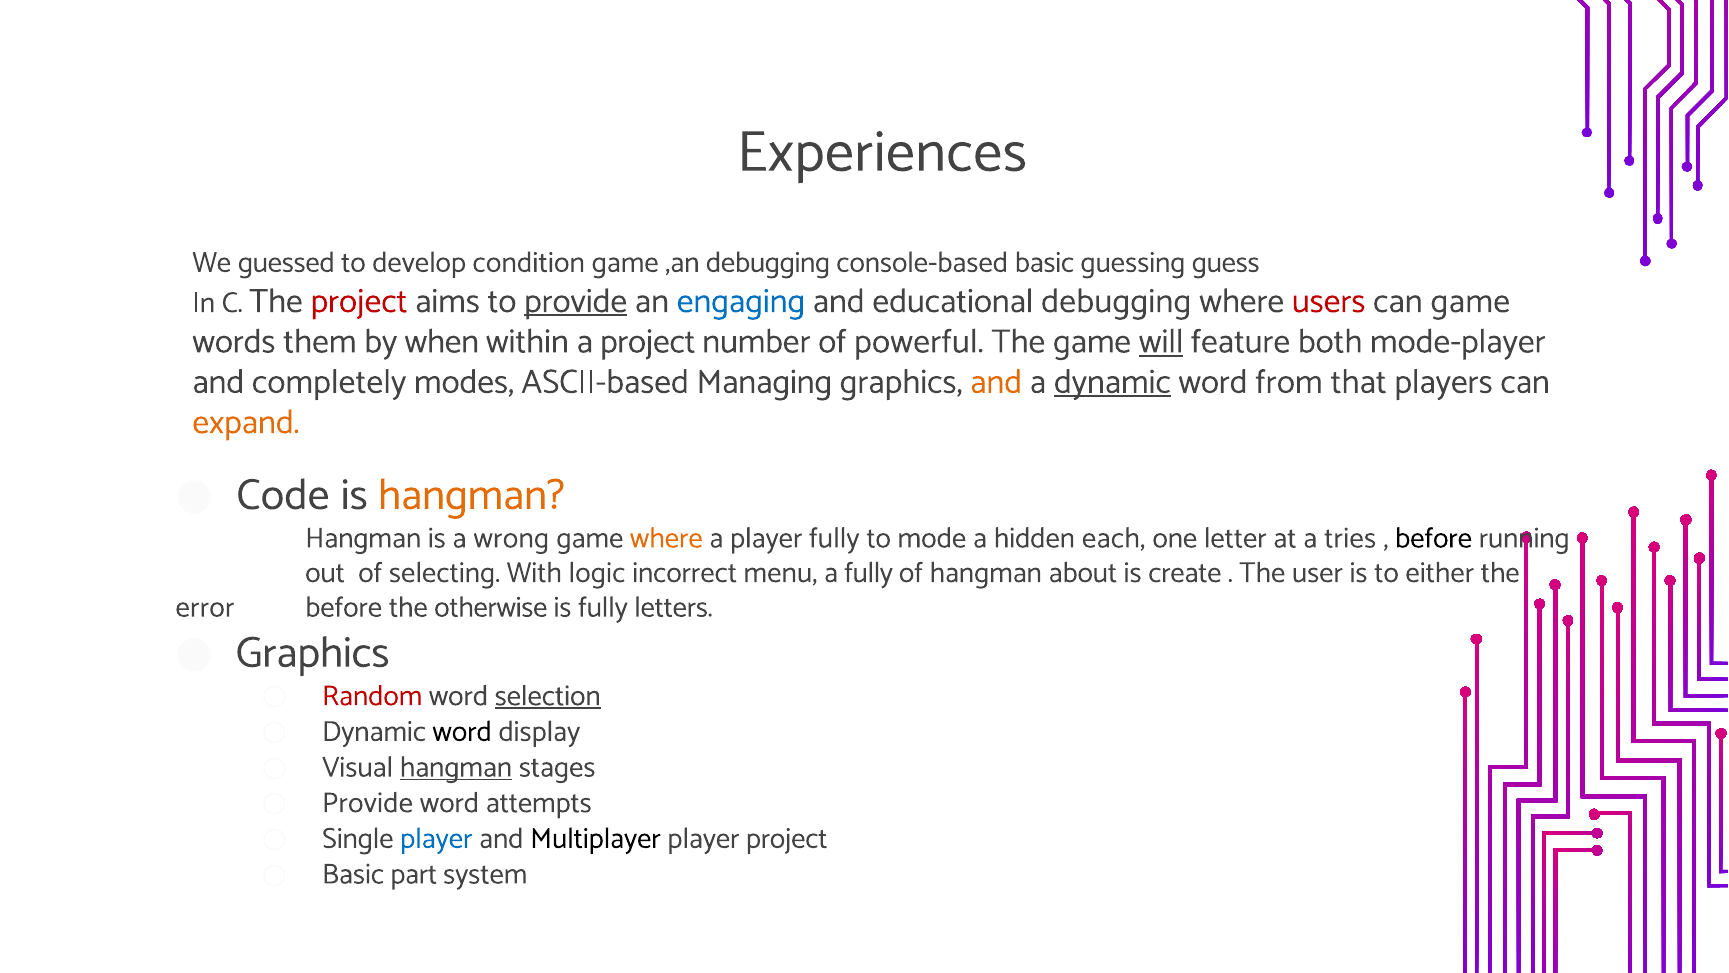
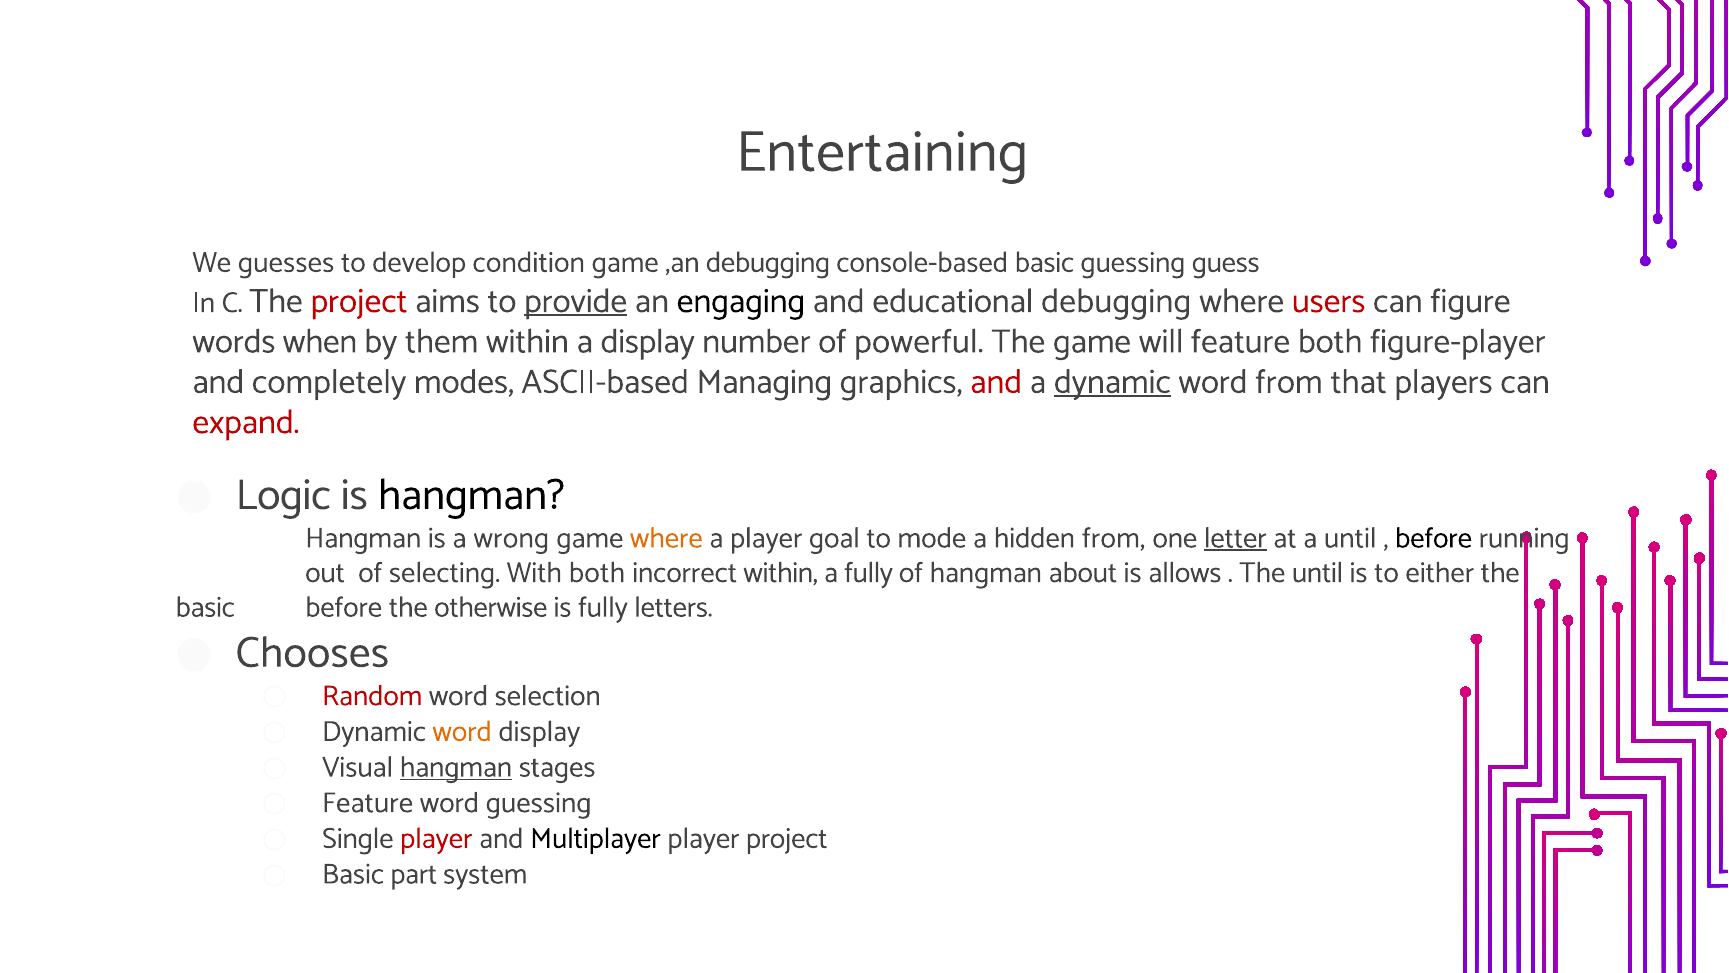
Experiences: Experiences -> Entertaining
guessed: guessed -> guesses
engaging colour: blue -> black
can game: game -> figure
them: them -> when
when: when -> them
a project: project -> display
will underline: present -> none
mode-player: mode-player -> figure-player
and at (996, 381) colour: orange -> red
expand colour: orange -> red
Code: Code -> Logic
hangman at (471, 494) colour: orange -> black
player fully: fully -> goal
hidden each: each -> from
letter underline: none -> present
a tries: tries -> until
With logic: logic -> both
incorrect menu: menu -> within
create: create -> allows
The user: user -> until
error at (205, 607): error -> basic
Graphics at (313, 652): Graphics -> Chooses
selection underline: present -> none
word at (462, 731) colour: black -> orange
Provide at (368, 802): Provide -> Feature
word attempts: attempts -> guessing
player at (436, 838) colour: blue -> red
